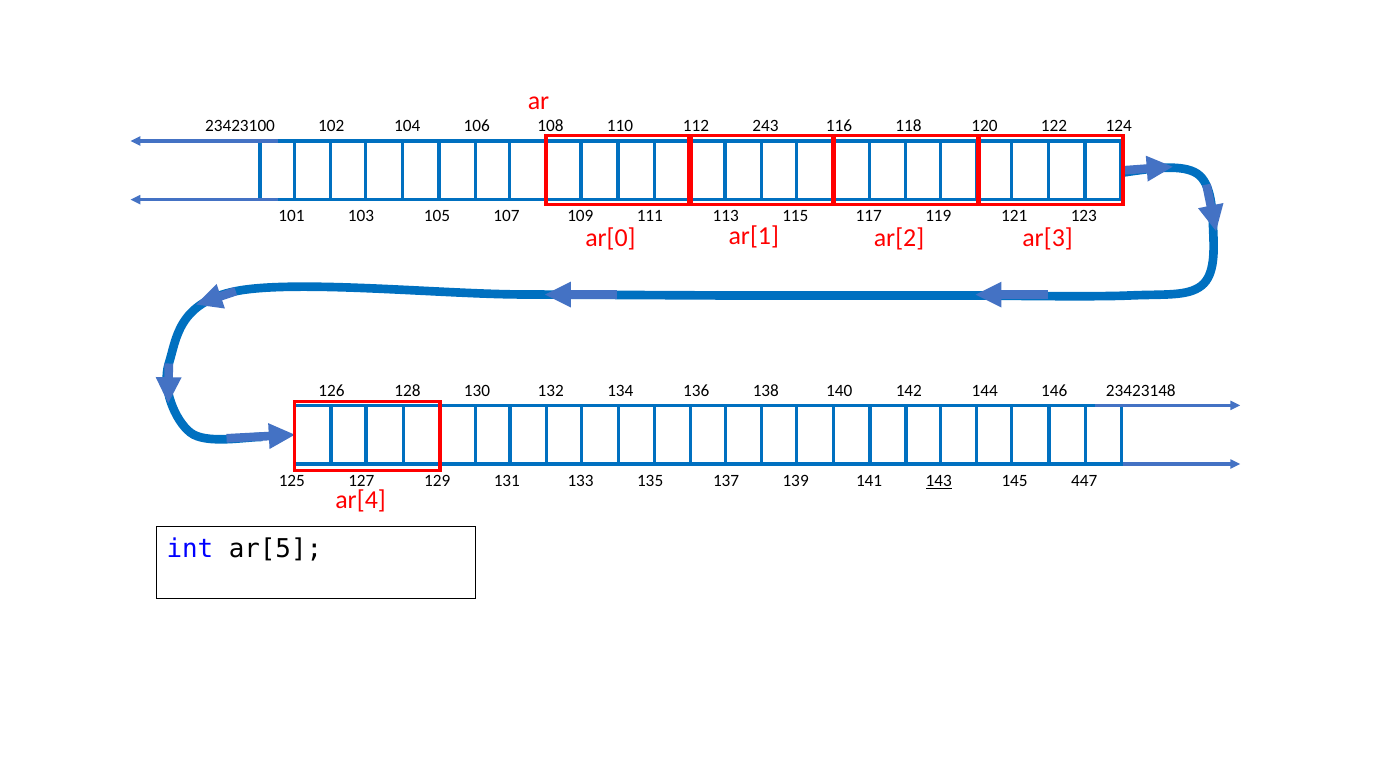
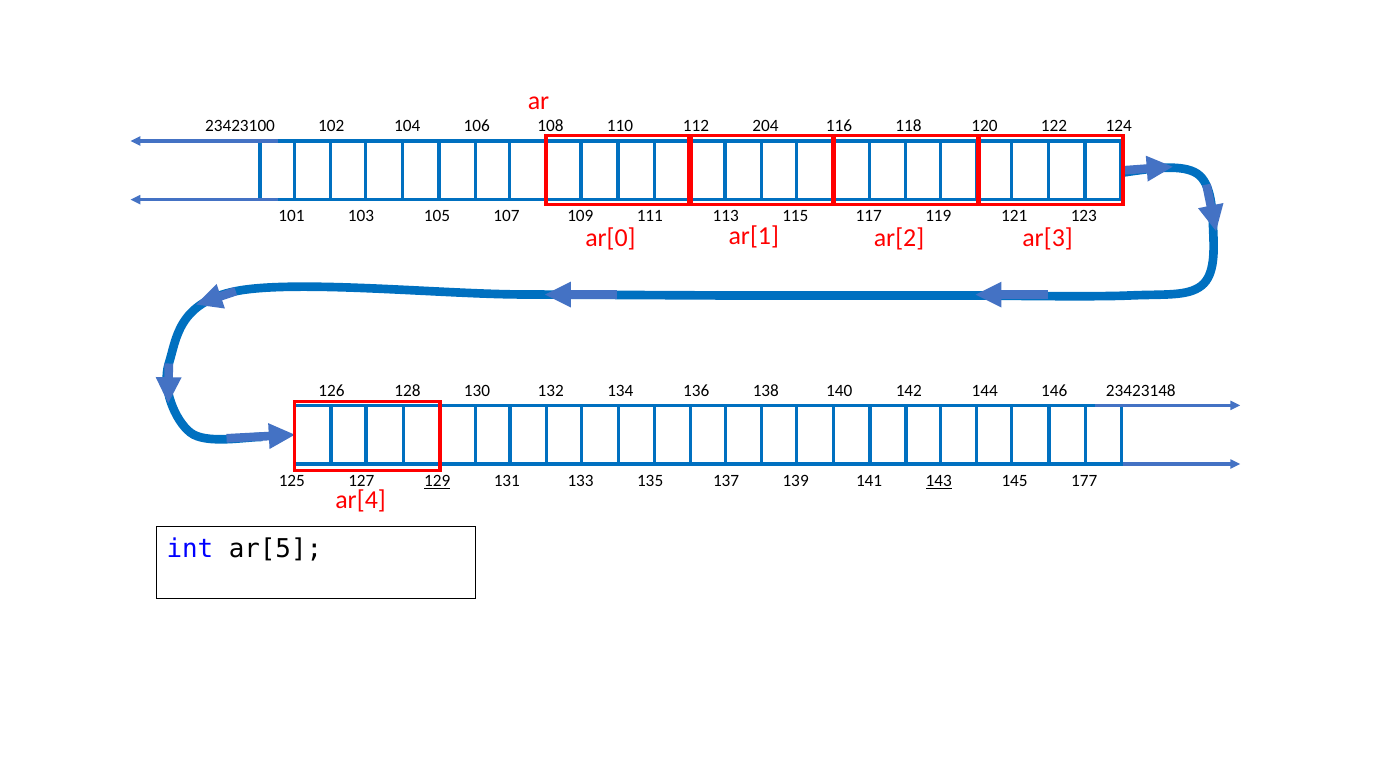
243: 243 -> 204
129 underline: none -> present
447: 447 -> 177
